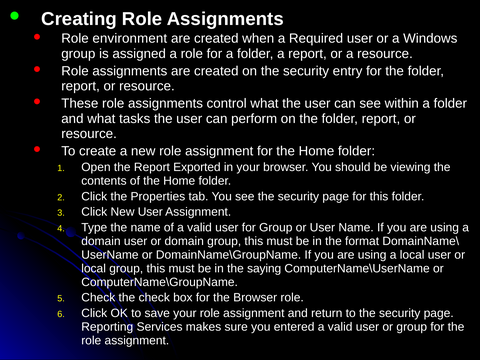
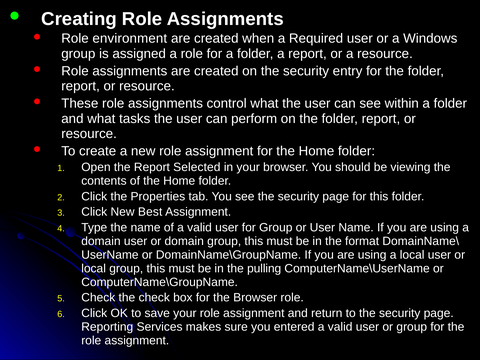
Exported: Exported -> Selected
New User: User -> Best
saying: saying -> pulling
